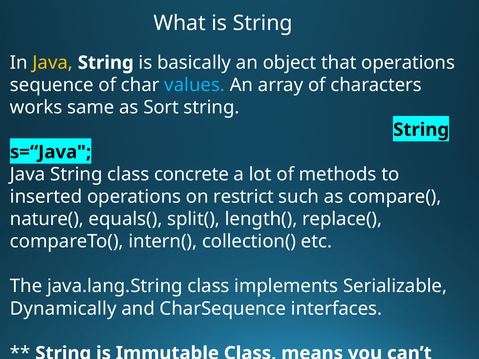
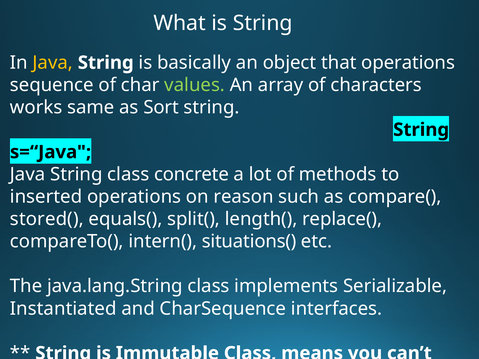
values colour: light blue -> light green
restrict: restrict -> reason
nature(: nature( -> stored(
collection(: collection( -> situations(
Dynamically: Dynamically -> Instantiated
